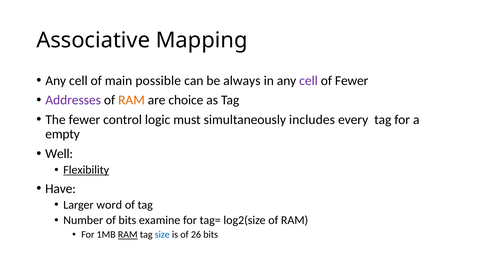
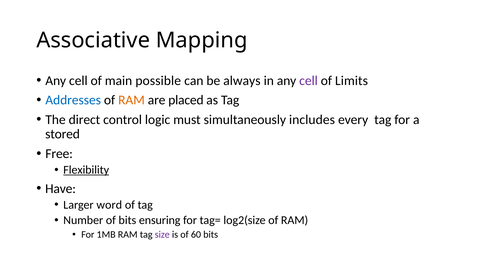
of Fewer: Fewer -> Limits
Addresses colour: purple -> blue
choice: choice -> placed
The fewer: fewer -> direct
empty: empty -> stored
Well: Well -> Free
examine: examine -> ensuring
RAM at (128, 234) underline: present -> none
size colour: blue -> purple
26: 26 -> 60
